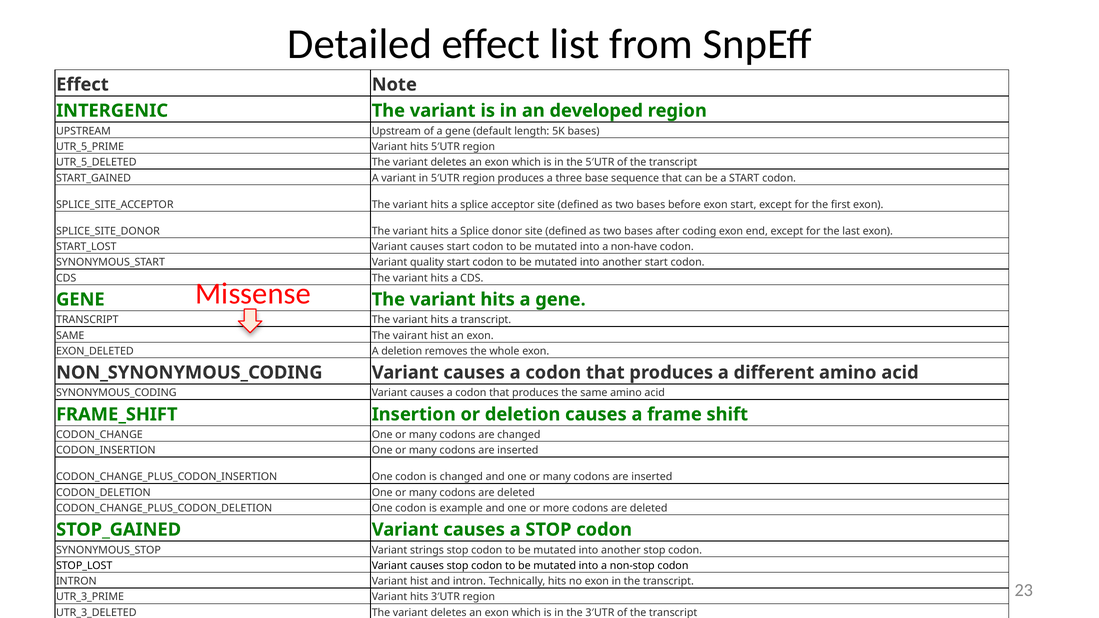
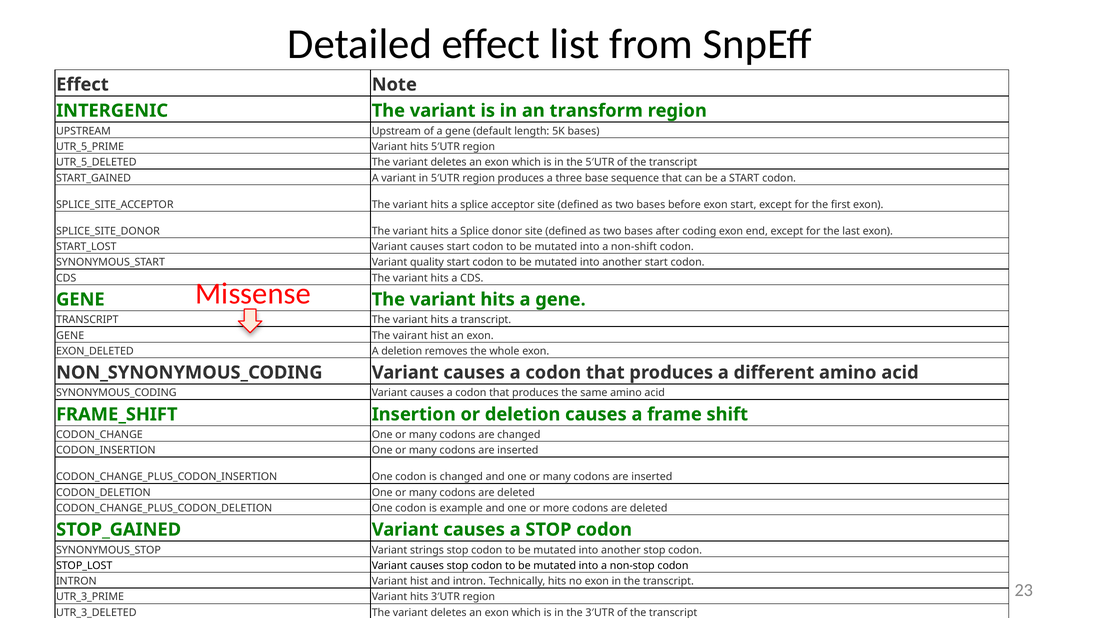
developed: developed -> transform
non-have: non-have -> non-shift
SAME at (70, 336): SAME -> GENE
